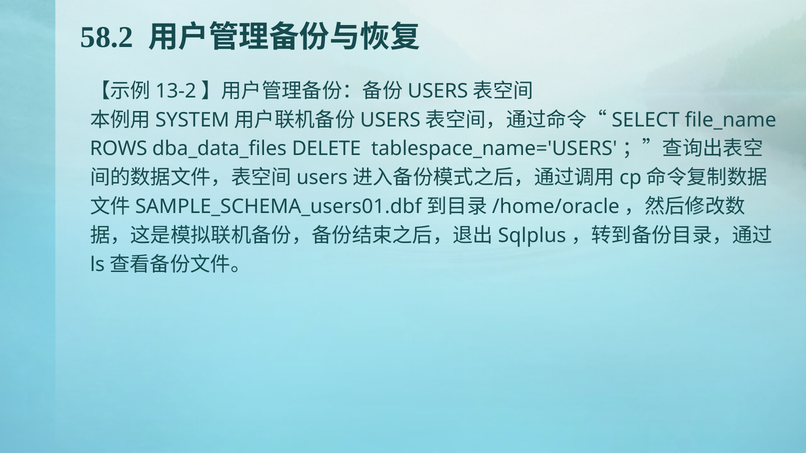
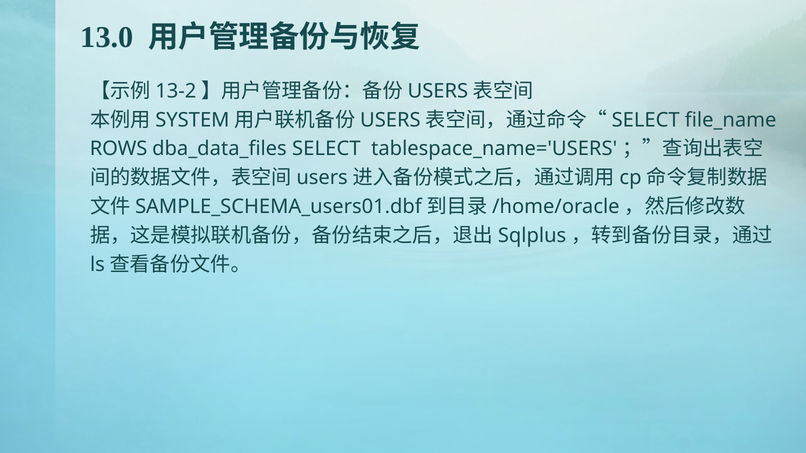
58.2: 58.2 -> 13.0
dba_data_files DELETE: DELETE -> SELECT
